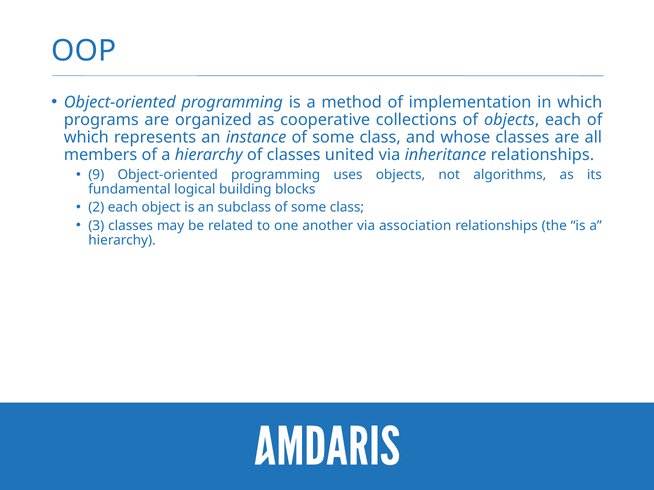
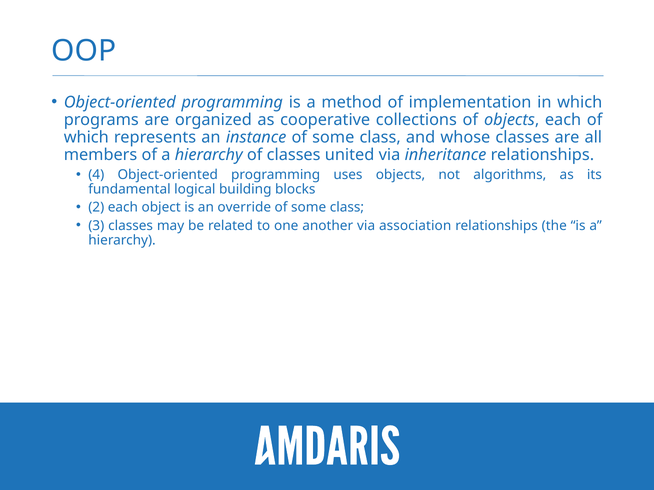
9: 9 -> 4
subclass: subclass -> override
